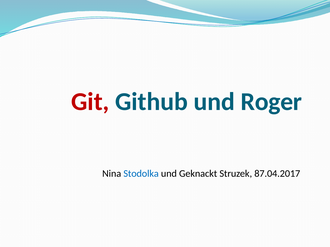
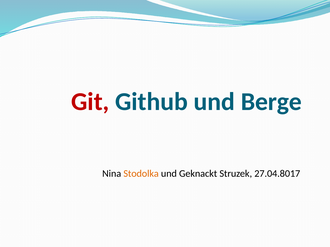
Roger: Roger -> Berge
Stodolka colour: blue -> orange
87.04.2017: 87.04.2017 -> 27.04.8017
